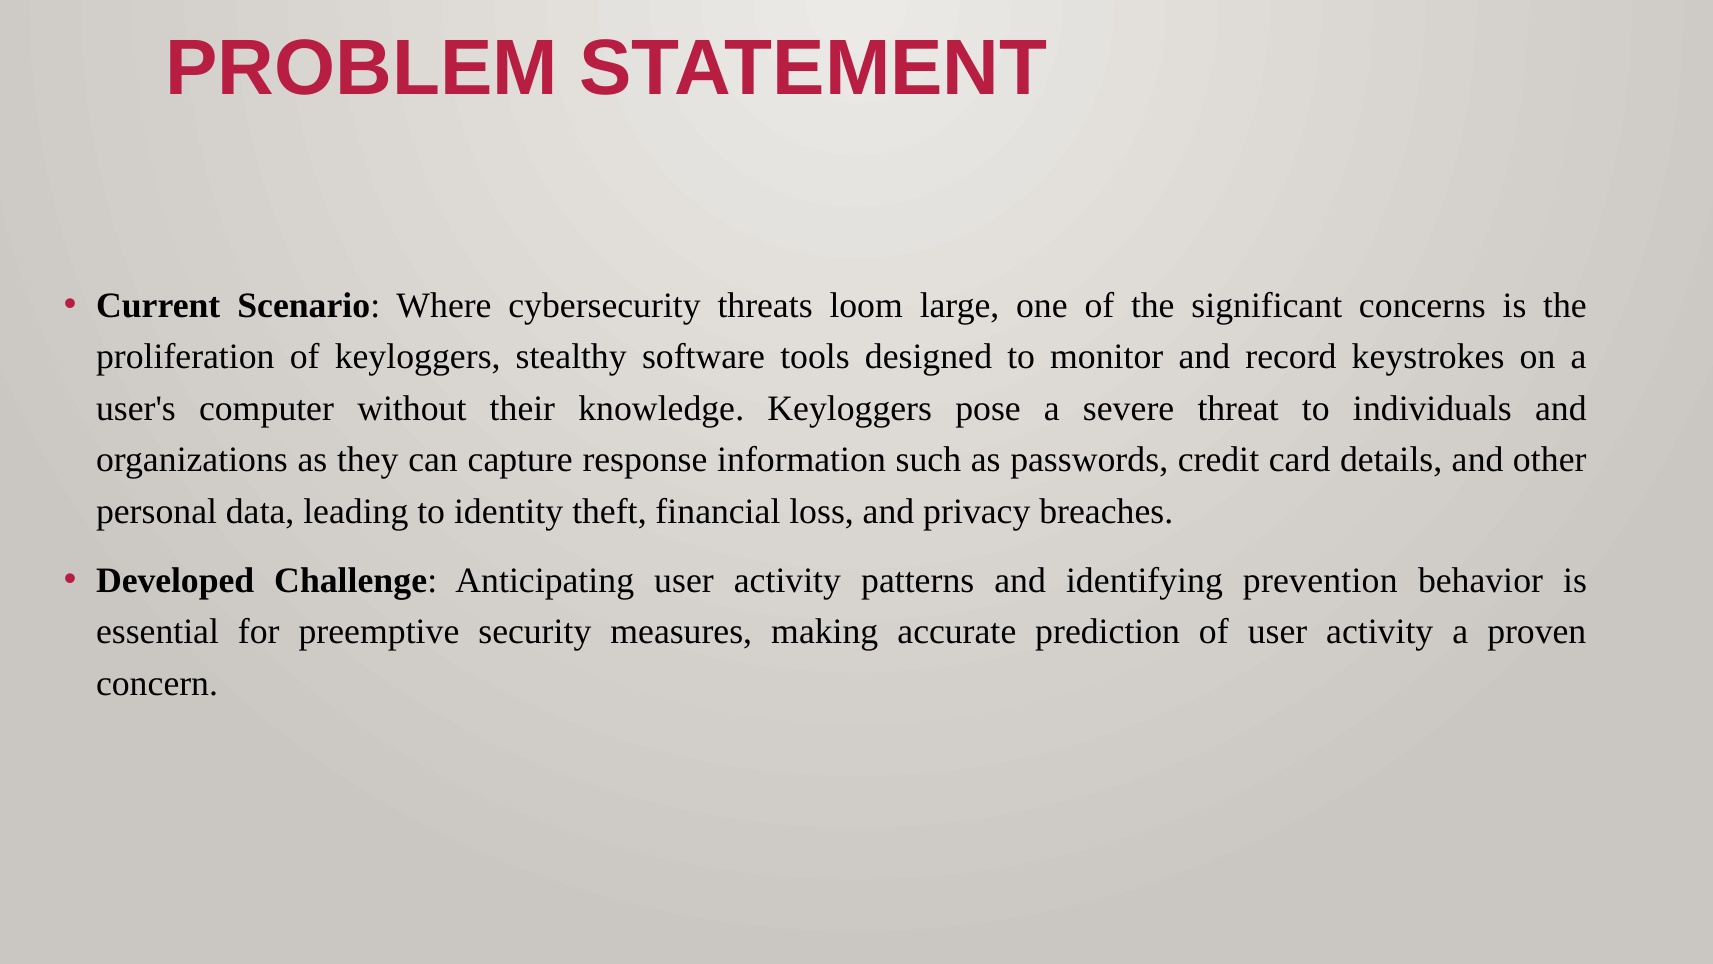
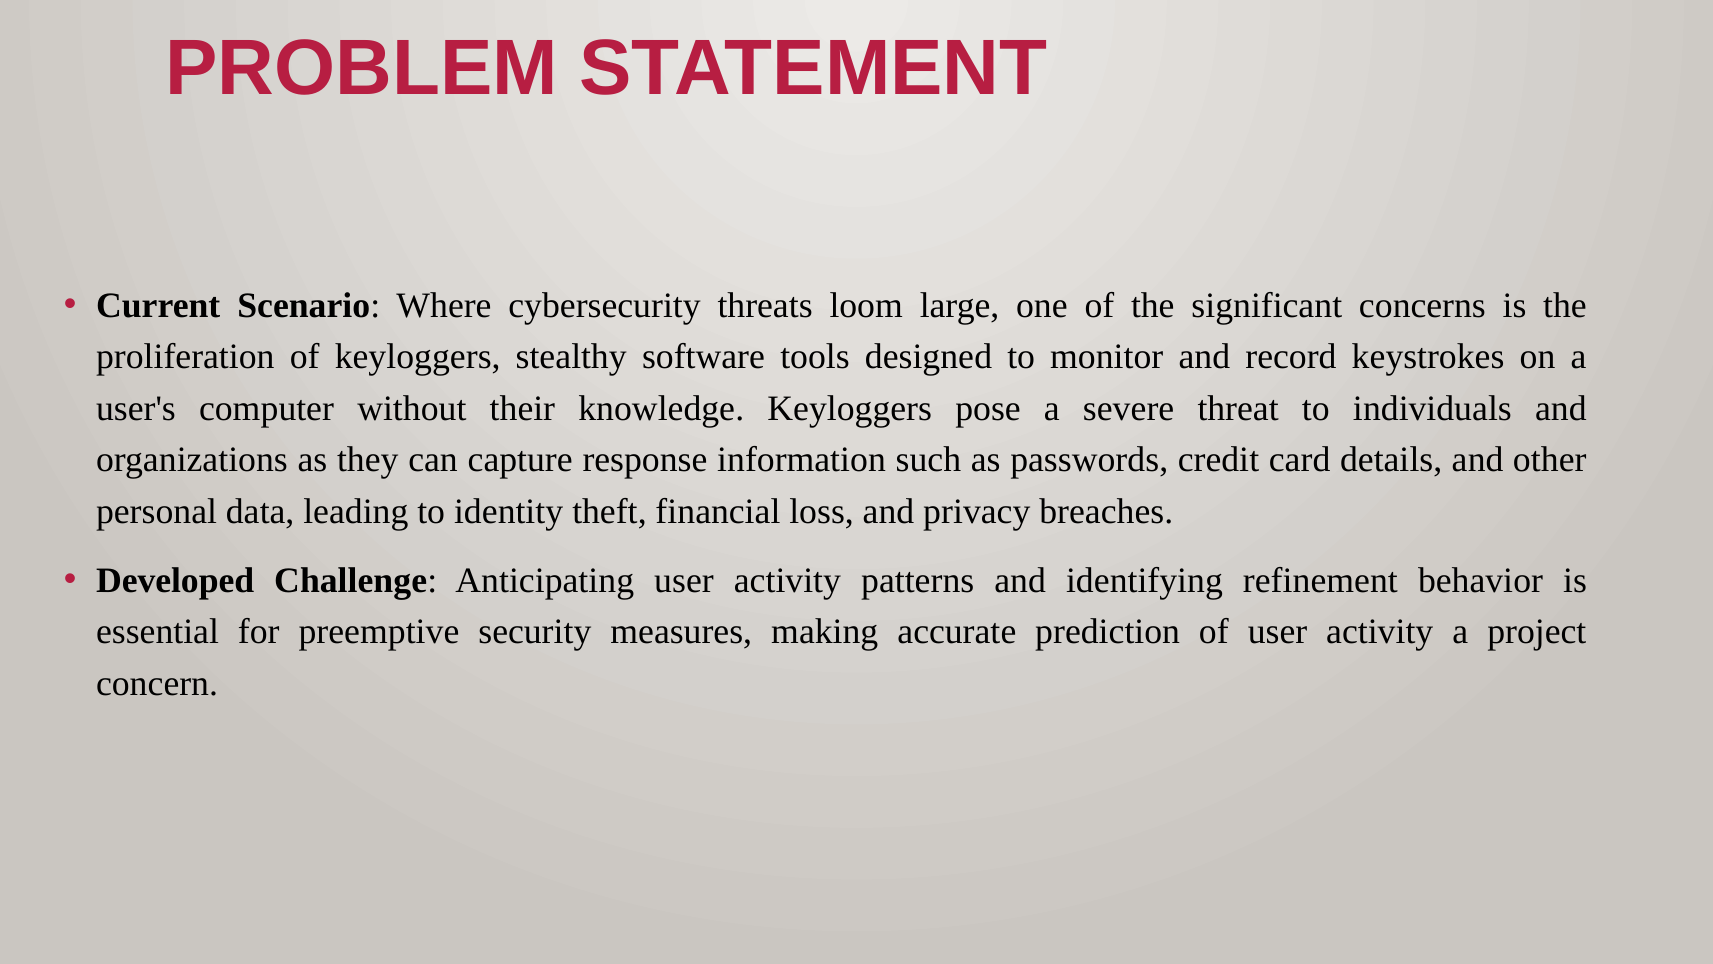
prevention: prevention -> refinement
proven: proven -> project
